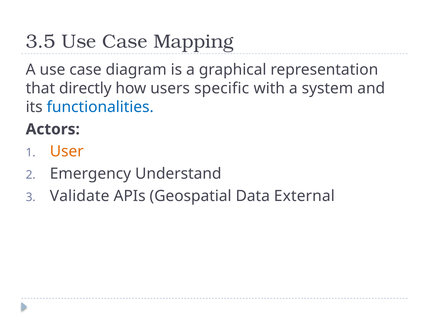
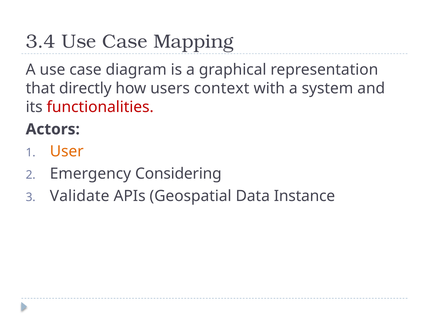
3.5: 3.5 -> 3.4
specific: specific -> context
functionalities colour: blue -> red
Understand: Understand -> Considering
External: External -> Instance
